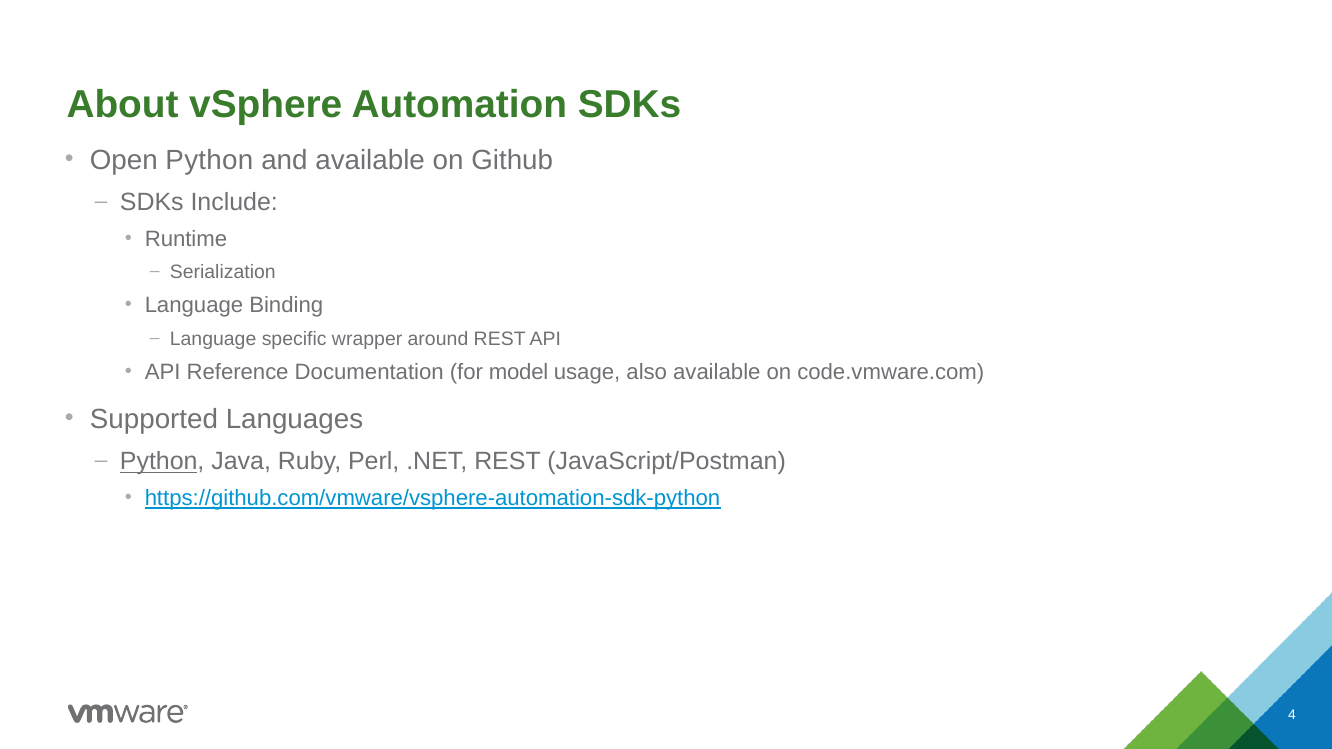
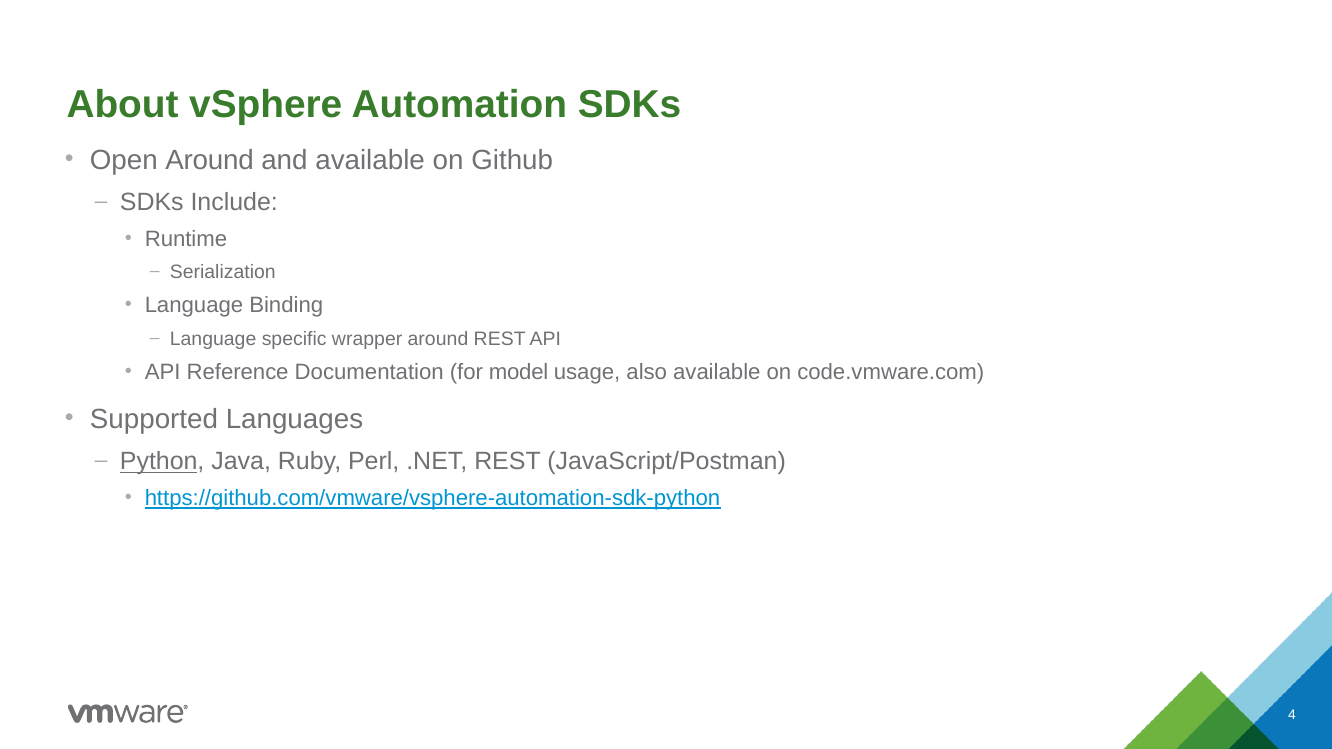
Open Python: Python -> Around
